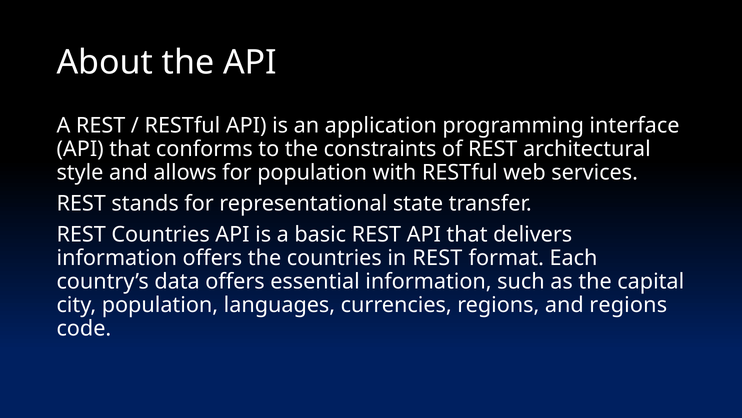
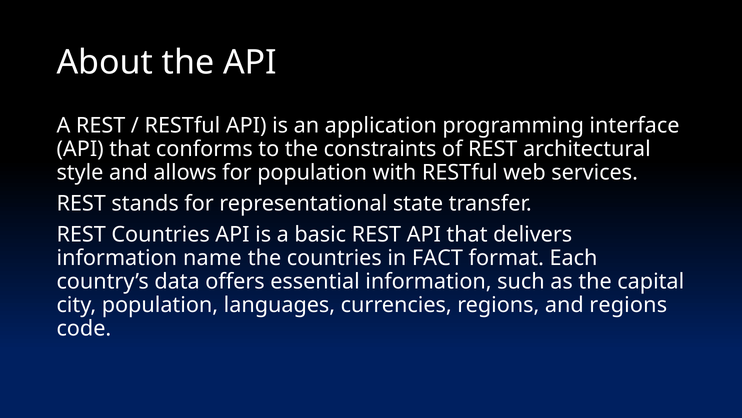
information offers: offers -> name
in REST: REST -> FACT
